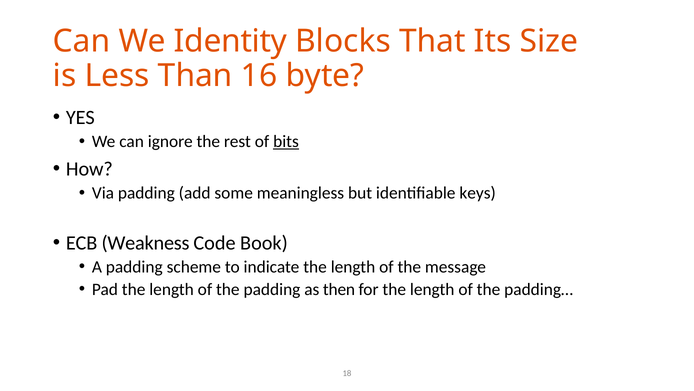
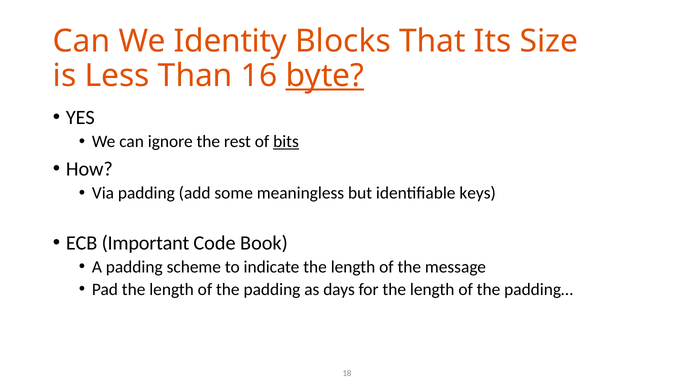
byte underline: none -> present
Weakness: Weakness -> Important
then: then -> days
